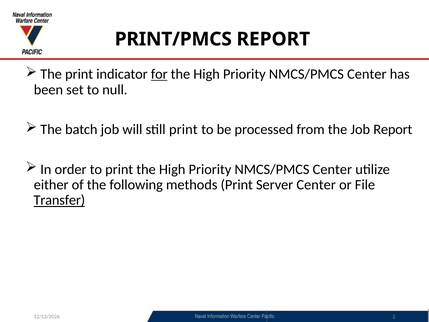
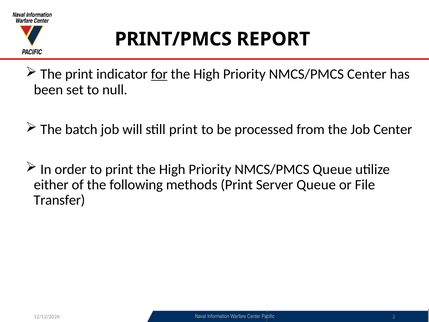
Job Report: Report -> Center
Center at (332, 169): Center -> Queue
Server Center: Center -> Queue
Transfer underline: present -> none
